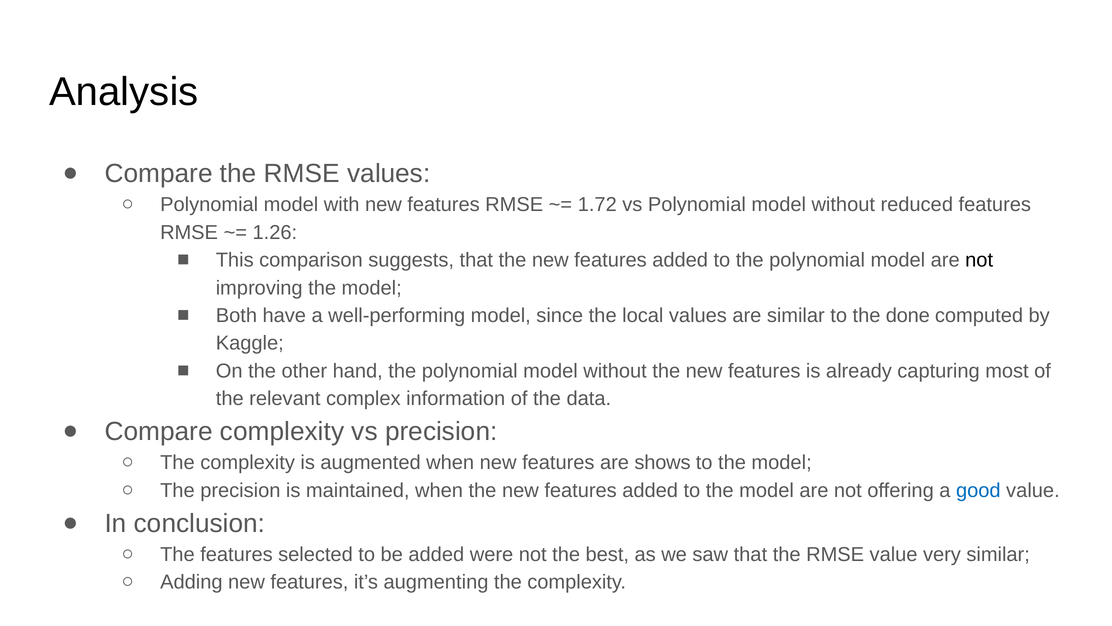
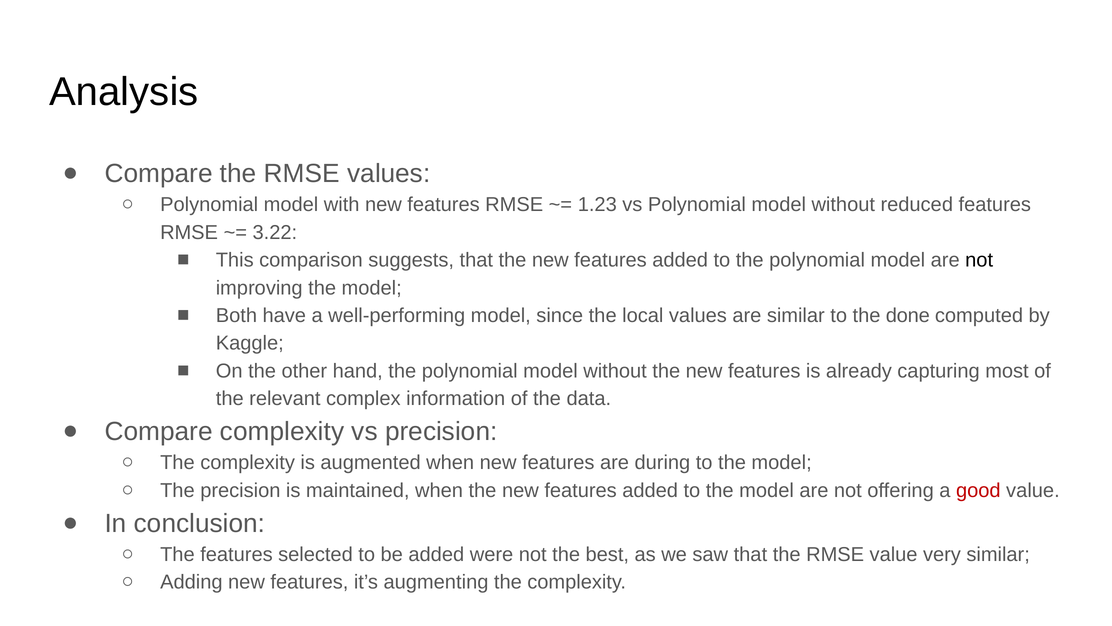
1.72: 1.72 -> 1.23
1.26: 1.26 -> 3.22
shows: shows -> during
good colour: blue -> red
